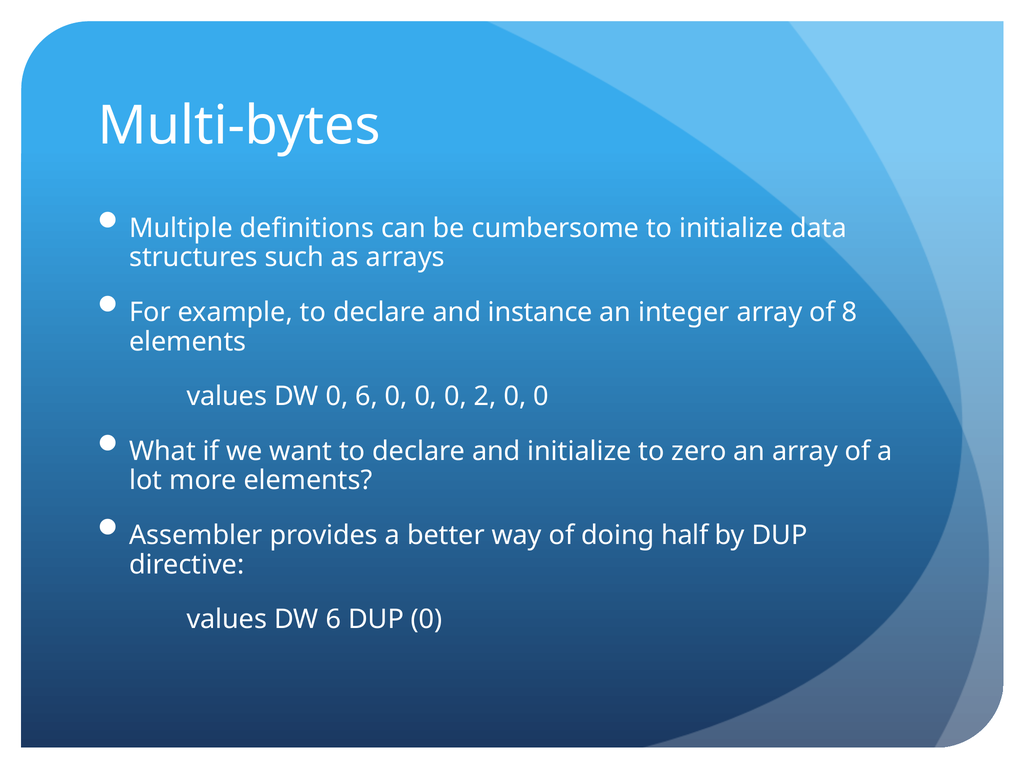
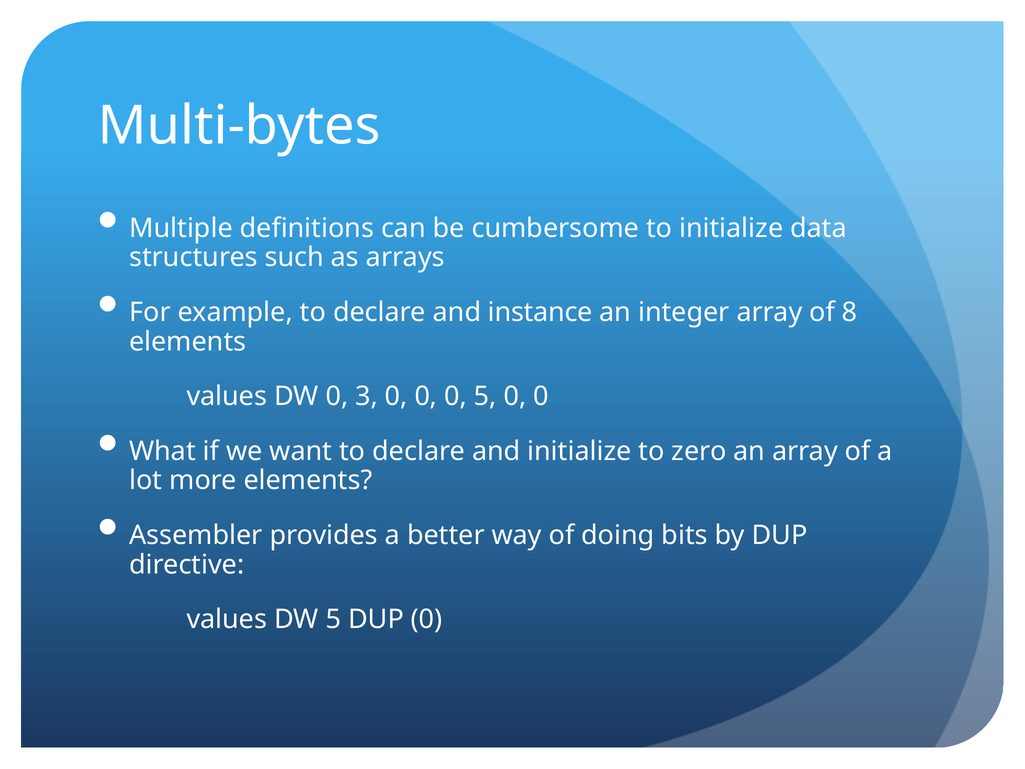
0 6: 6 -> 3
0 2: 2 -> 5
half: half -> bits
DW 6: 6 -> 5
